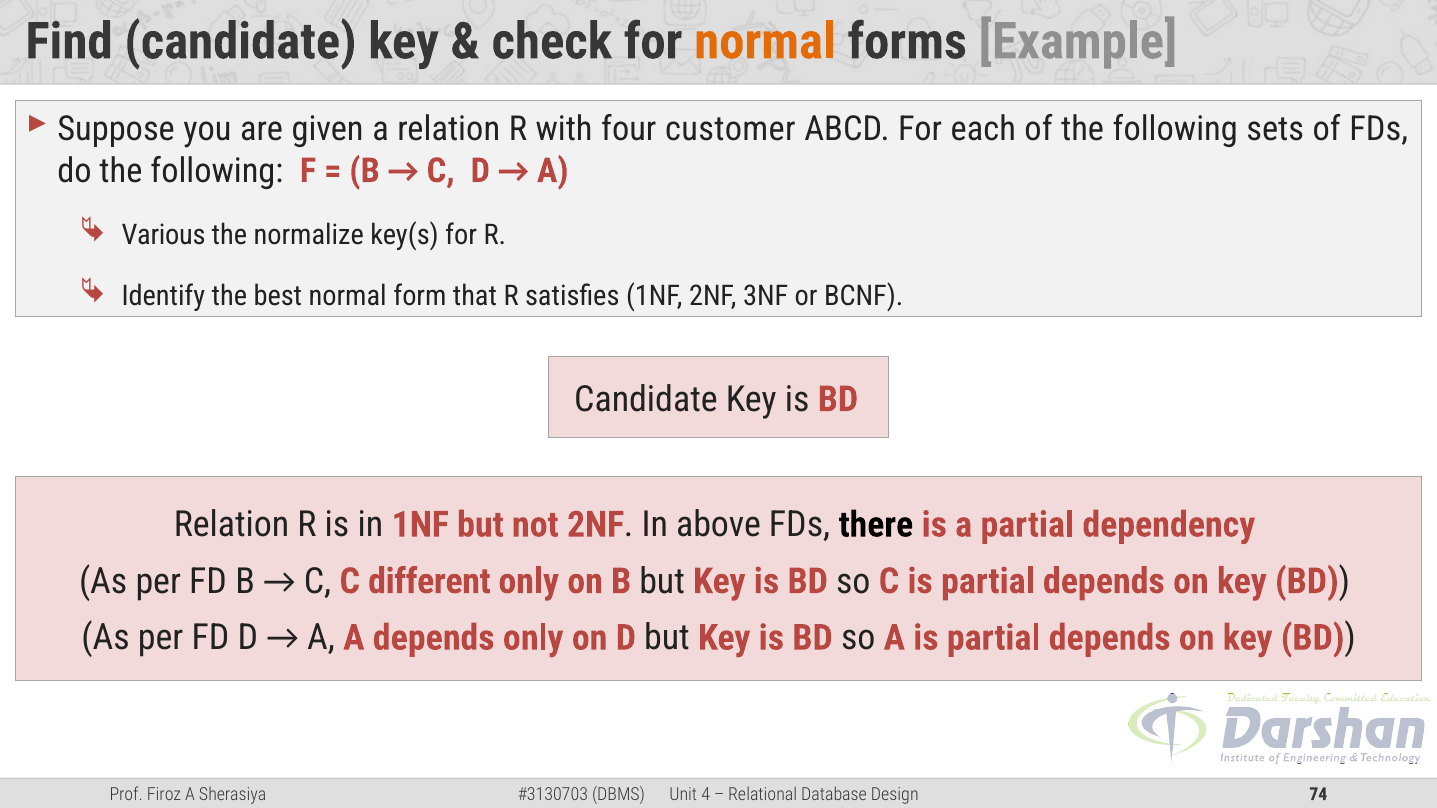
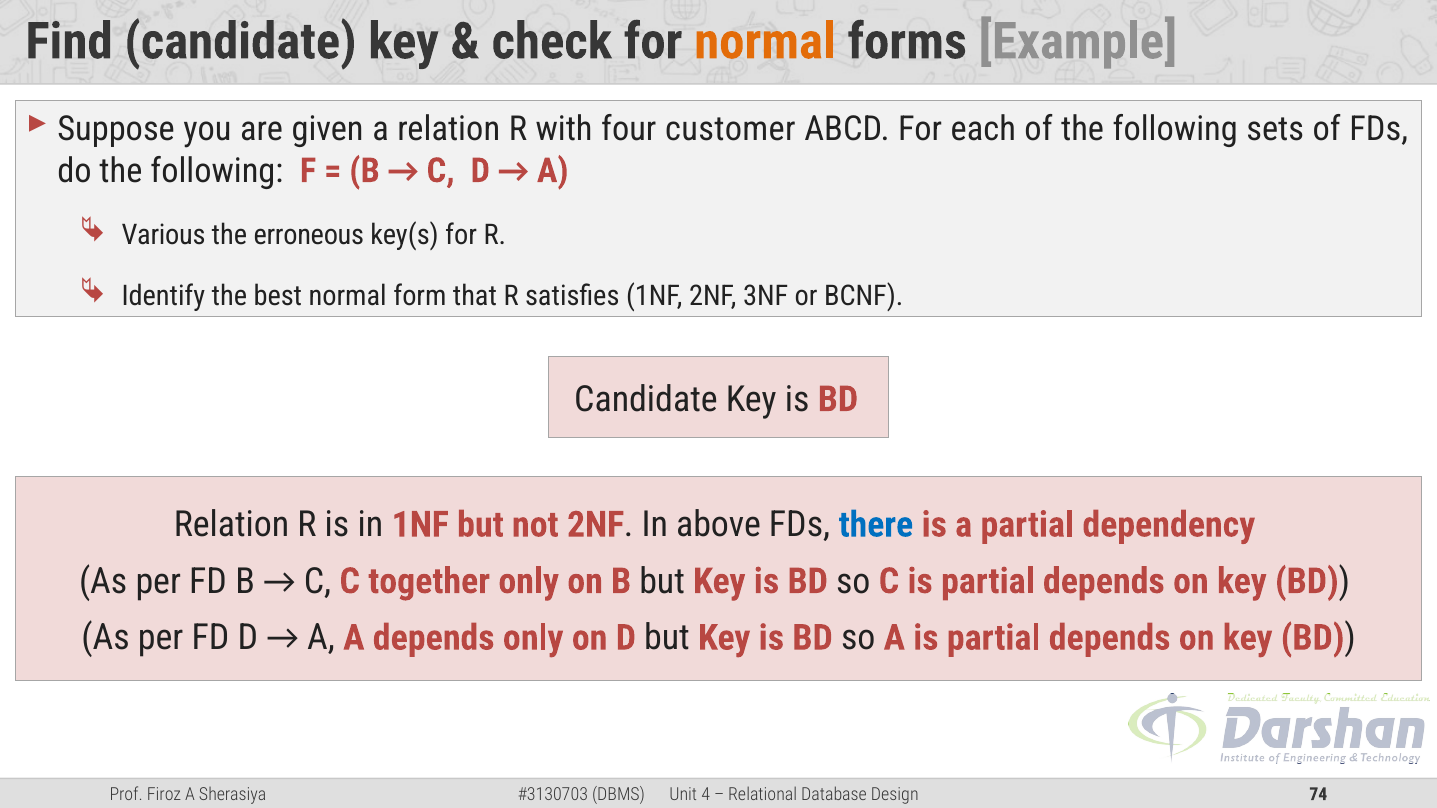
normalize: normalize -> erroneous
there colour: black -> blue
different: different -> together
